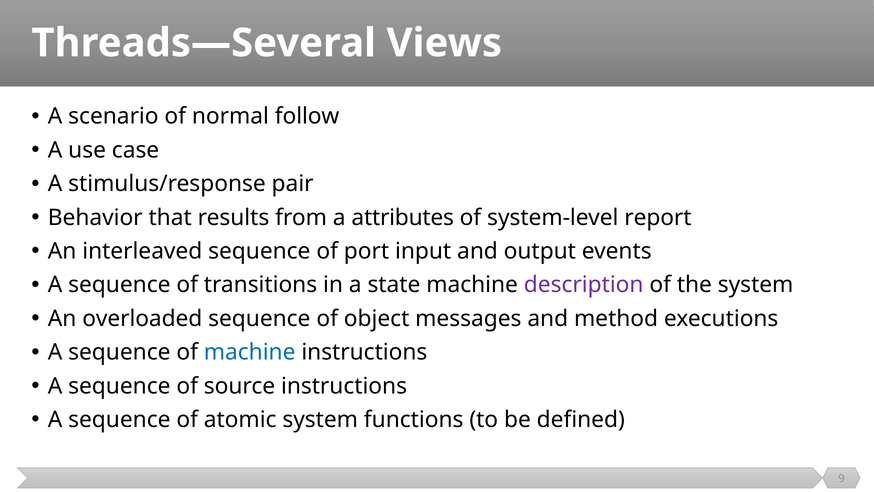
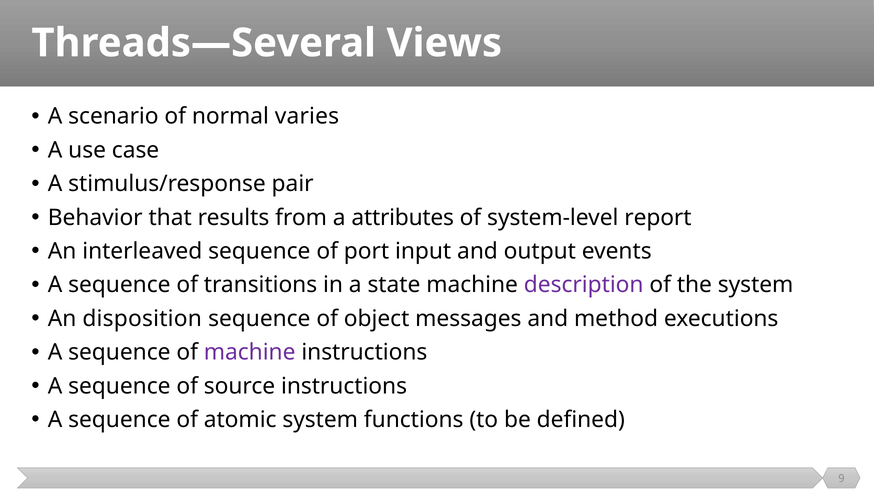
follow: follow -> varies
overloaded: overloaded -> disposition
machine at (250, 352) colour: blue -> purple
